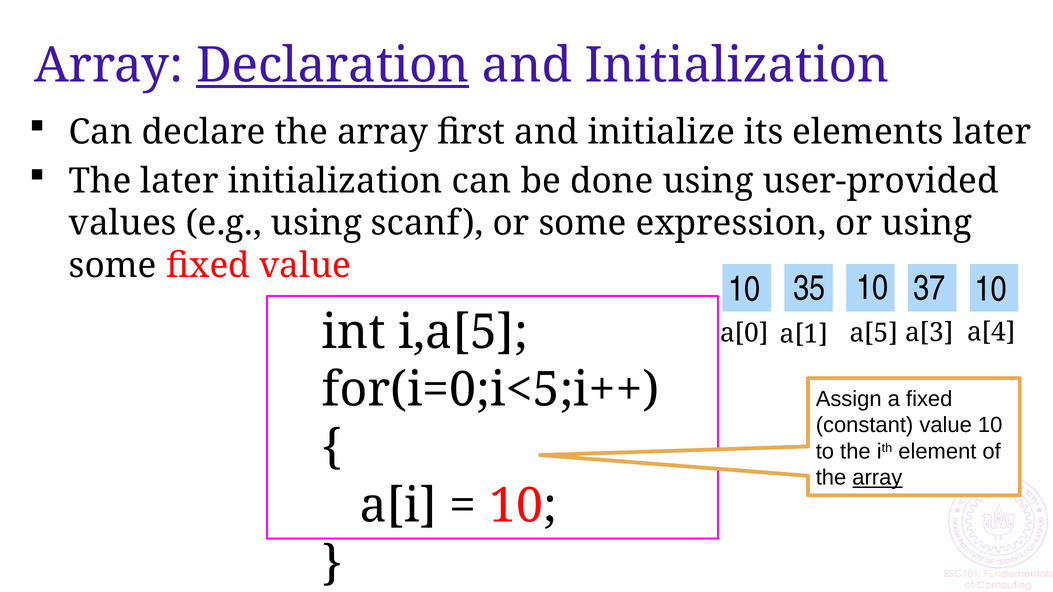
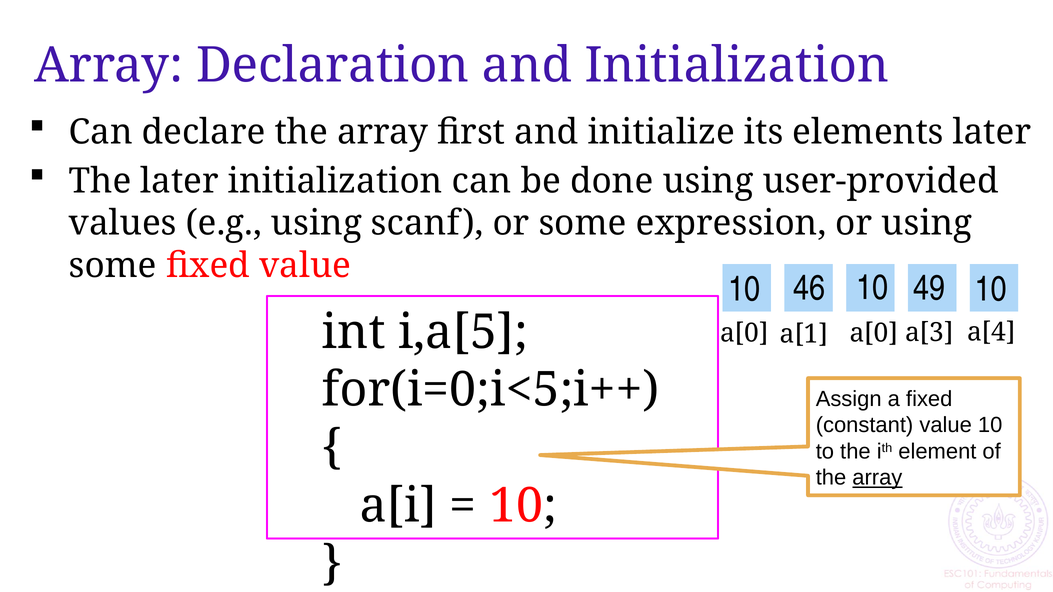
Declaration underline: present -> none
35: 35 -> 46
37: 37 -> 49
a[1 a[5: a[5 -> a[0
